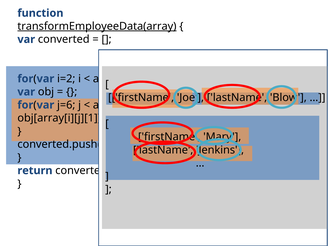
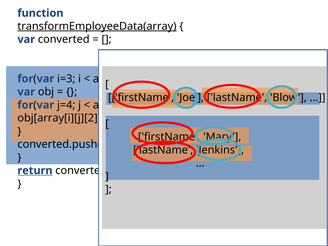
i=2: i=2 -> i=3
j=6: j=6 -> j=4
obj[array[i][j][1: obj[array[i][j][1 -> obj[array[i][j][2
return underline: none -> present
